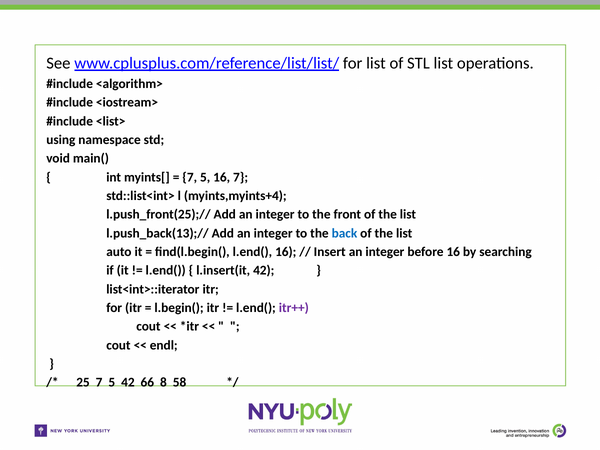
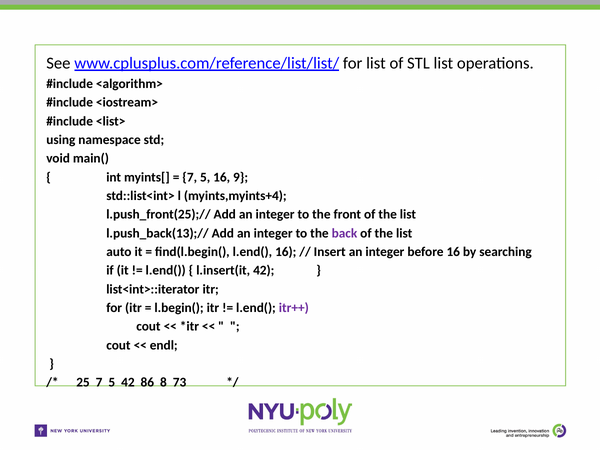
16 7: 7 -> 9
back colour: blue -> purple
66: 66 -> 86
58: 58 -> 73
